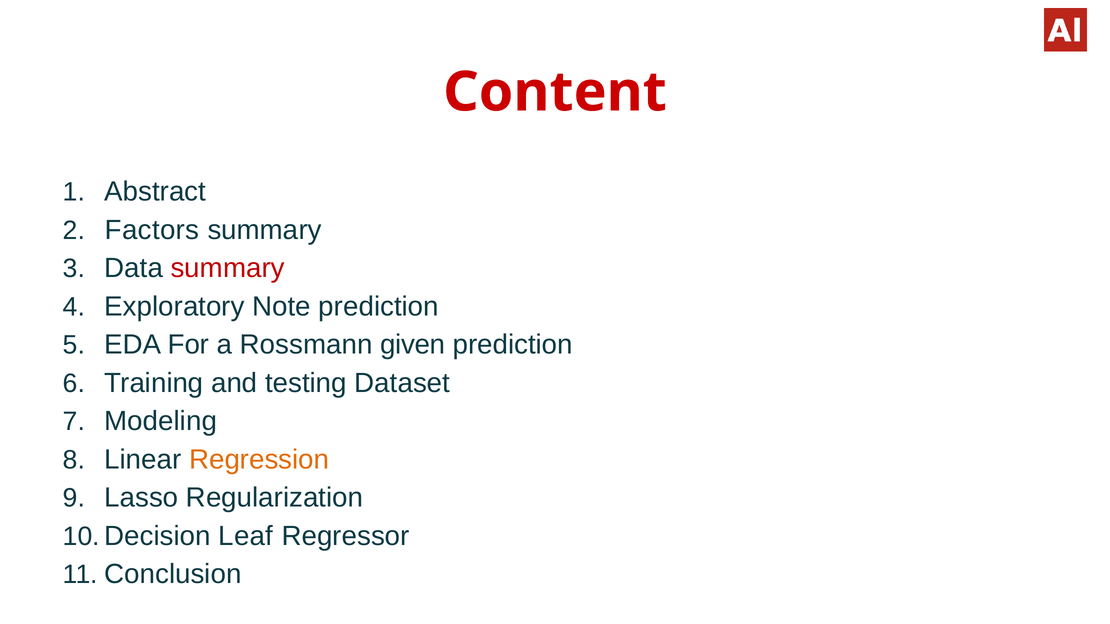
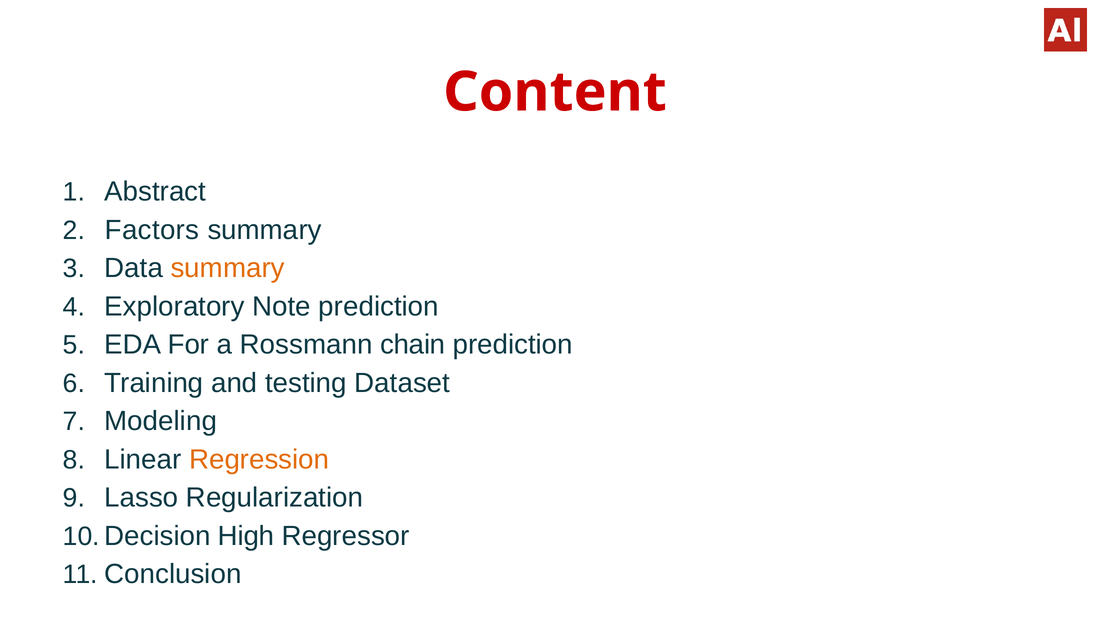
summary at (228, 268) colour: red -> orange
given: given -> chain
Leaf: Leaf -> High
